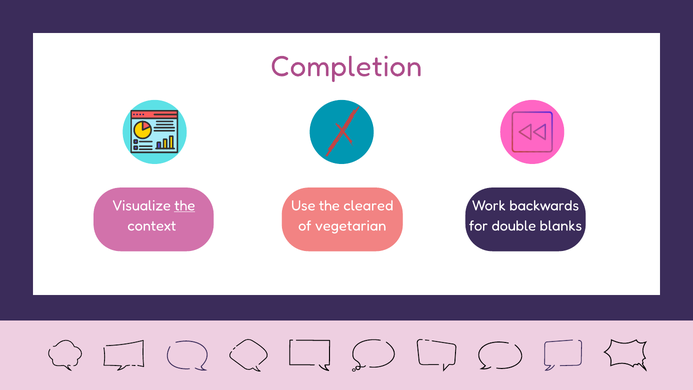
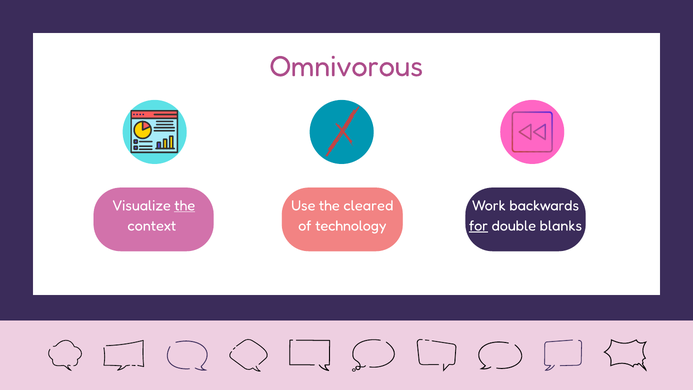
Completion: Completion -> Omnivorous
vegetarian: vegetarian -> technology
for underline: none -> present
